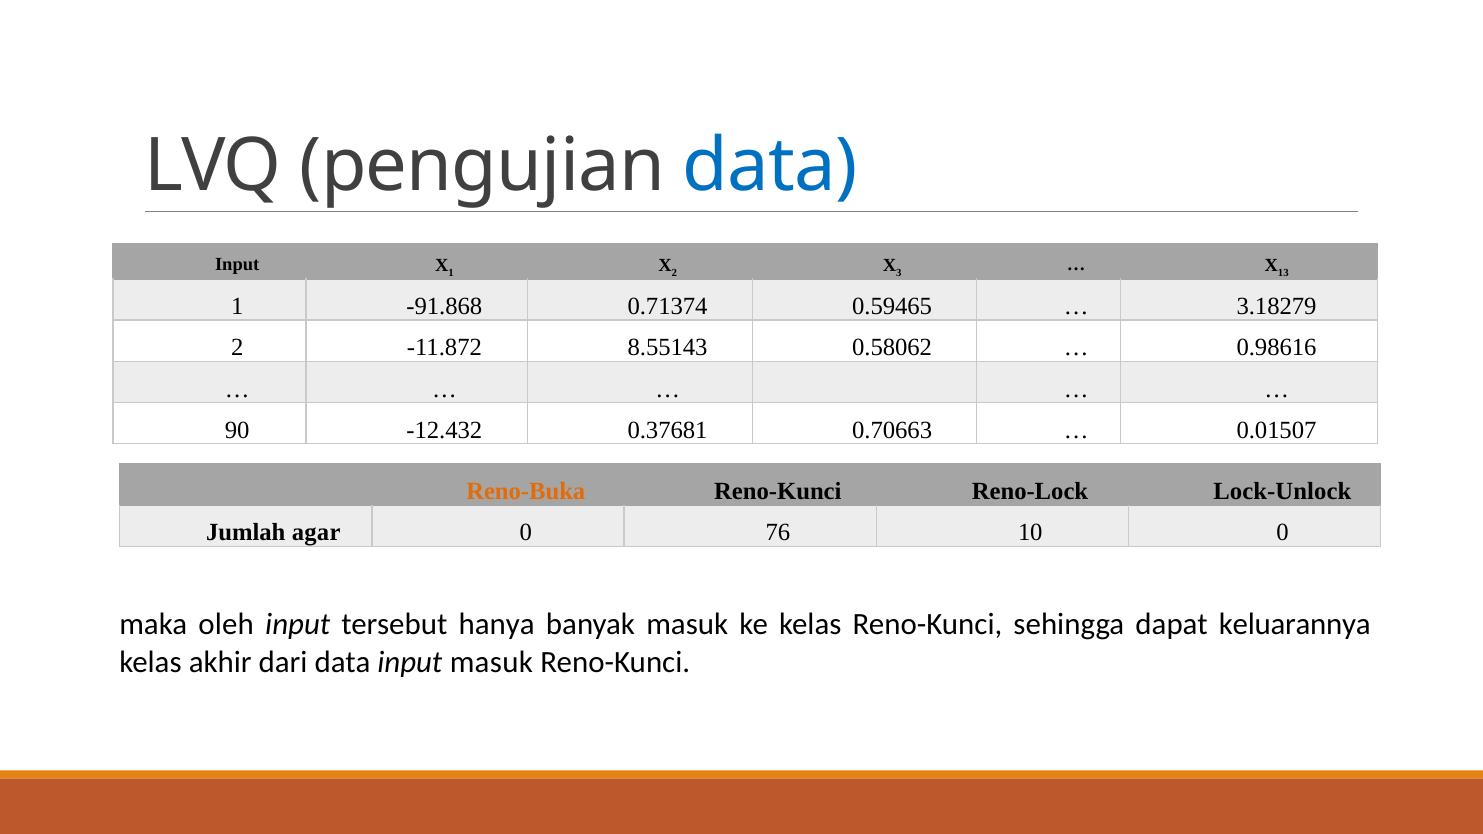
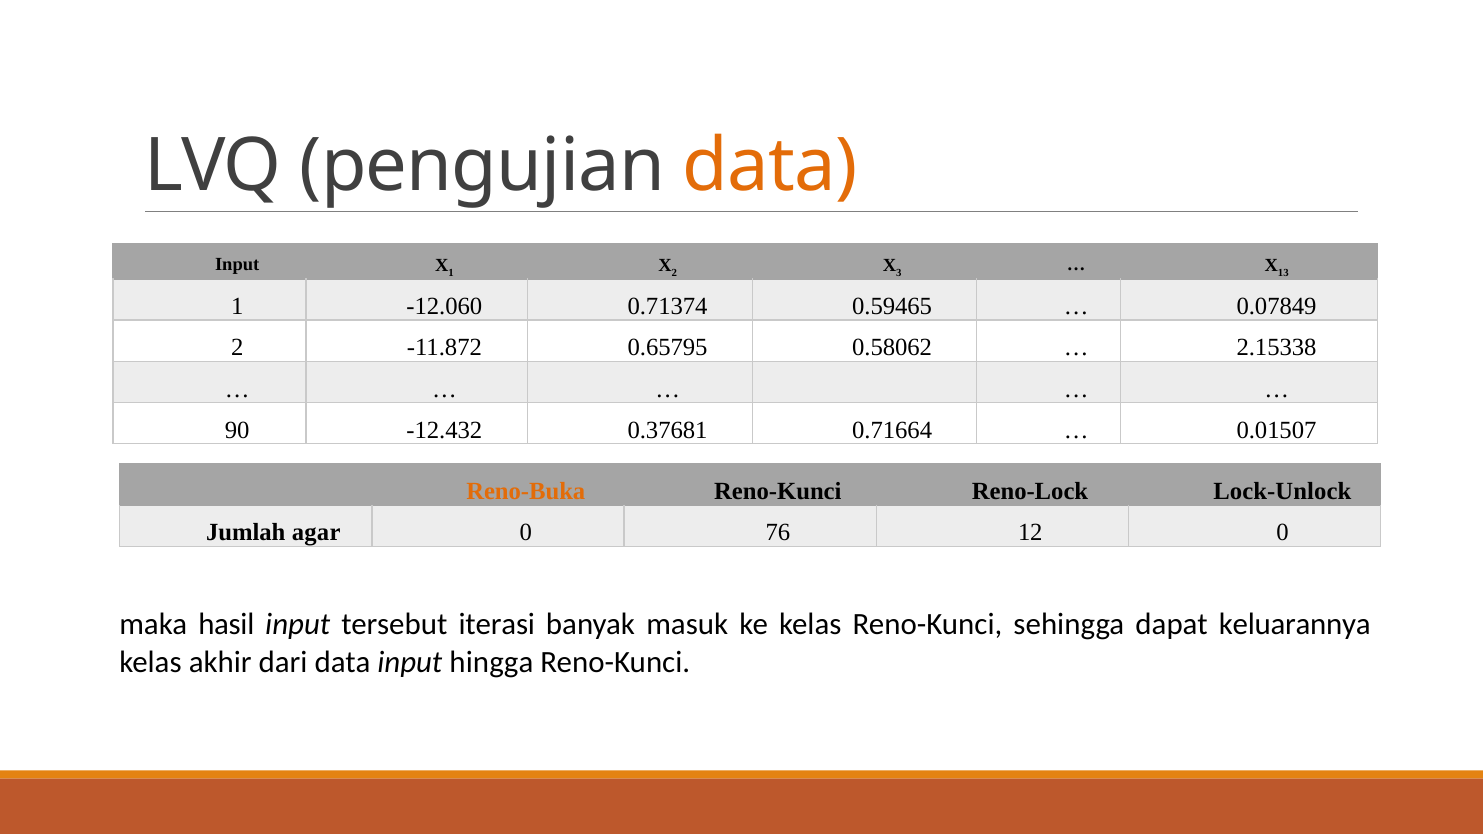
data at (770, 166) colour: blue -> orange
-91.868: -91.868 -> -12.060
3.18279: 3.18279 -> 0.07849
8.55143: 8.55143 -> 0.65795
0.98616: 0.98616 -> 2.15338
0.70663: 0.70663 -> 0.71664
10: 10 -> 12
oleh: oleh -> hasil
hanya: hanya -> iterasi
input masuk: masuk -> hingga
